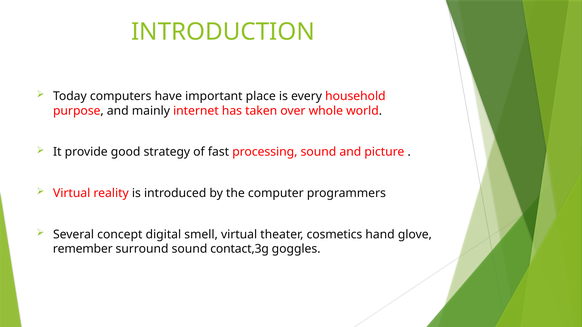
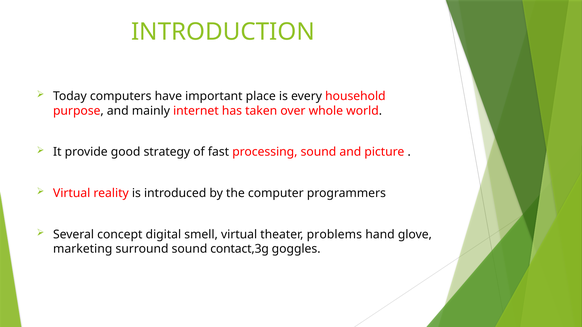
cosmetics: cosmetics -> problems
remember: remember -> marketing
